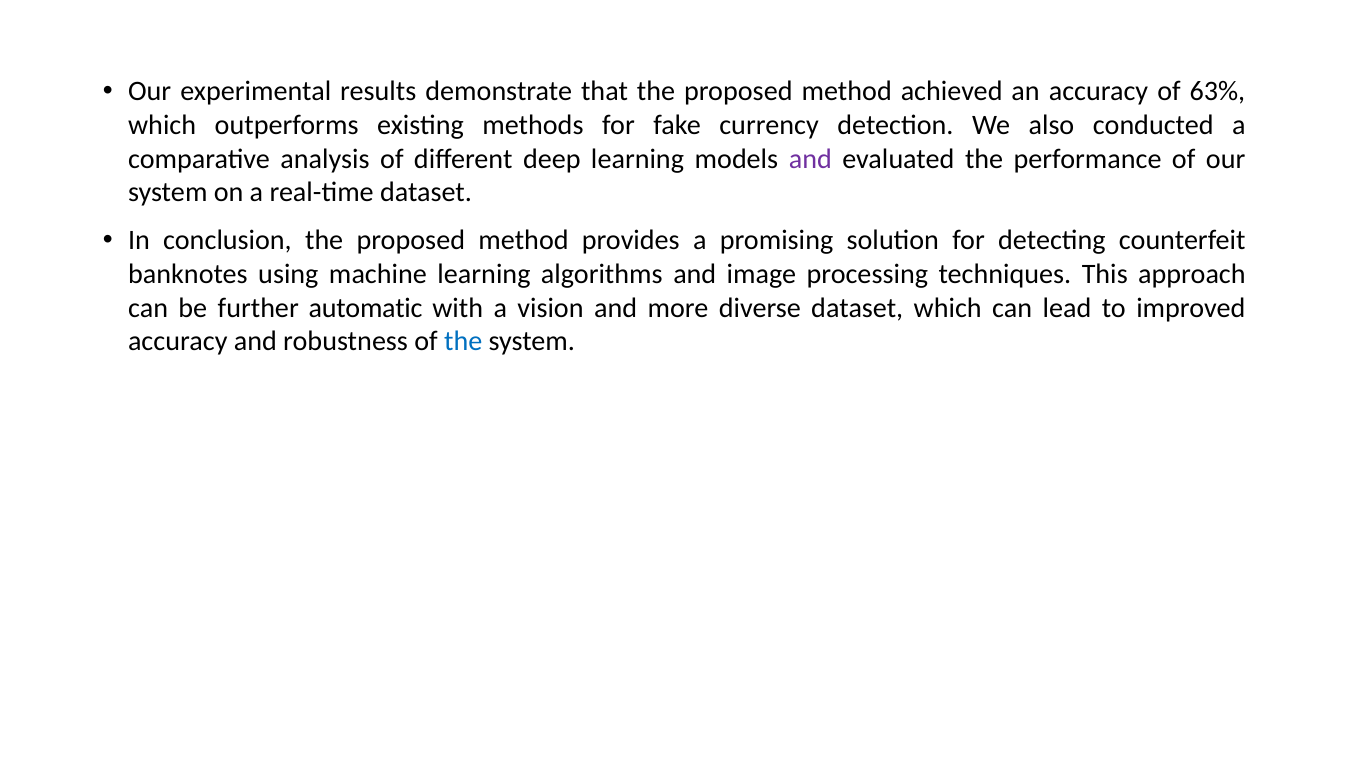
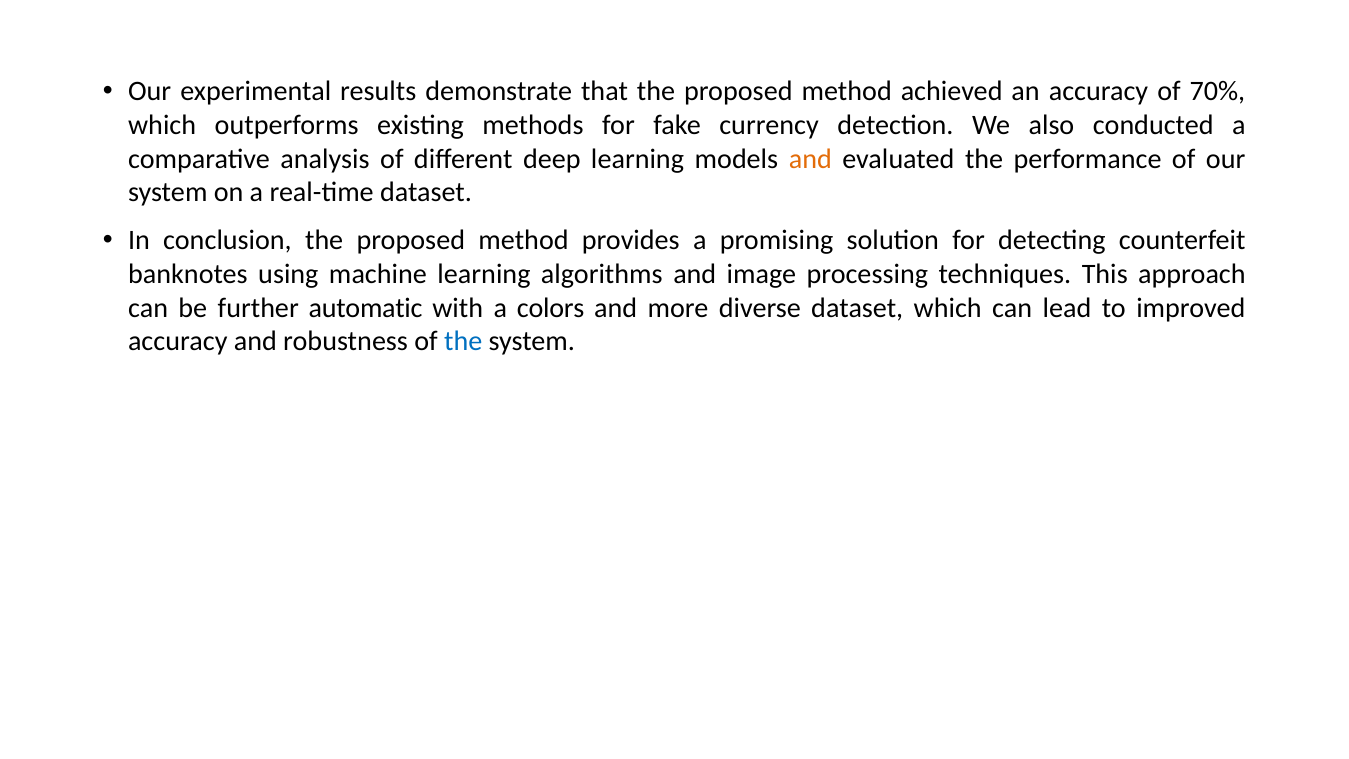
63%: 63% -> 70%
and at (810, 159) colour: purple -> orange
vision: vision -> colors
